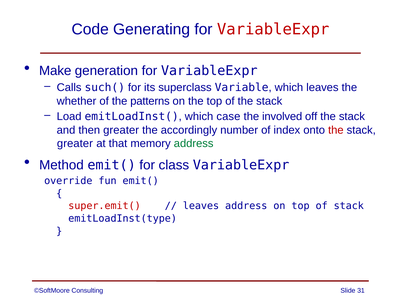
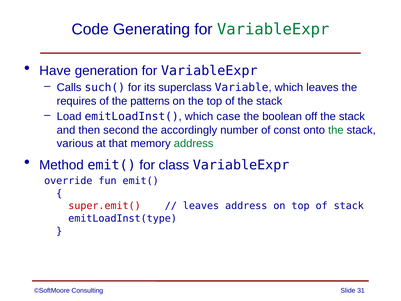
VariableExpr at (273, 29) colour: red -> green
Make: Make -> Have
whether: whether -> requires
involved: involved -> boolean
then greater: greater -> second
index: index -> const
the at (336, 130) colour: red -> green
greater at (75, 143): greater -> various
